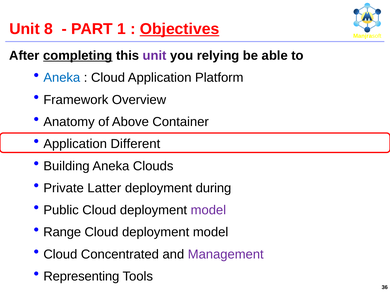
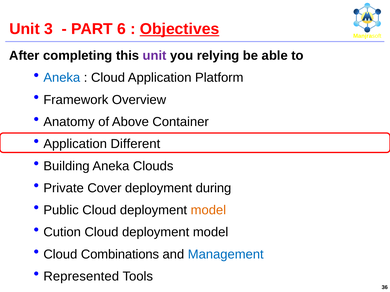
8: 8 -> 3
1: 1 -> 6
completing underline: present -> none
Latter: Latter -> Cover
model at (208, 211) colour: purple -> orange
Range: Range -> Cution
Concentrated: Concentrated -> Combinations
Management colour: purple -> blue
Representing: Representing -> Represented
